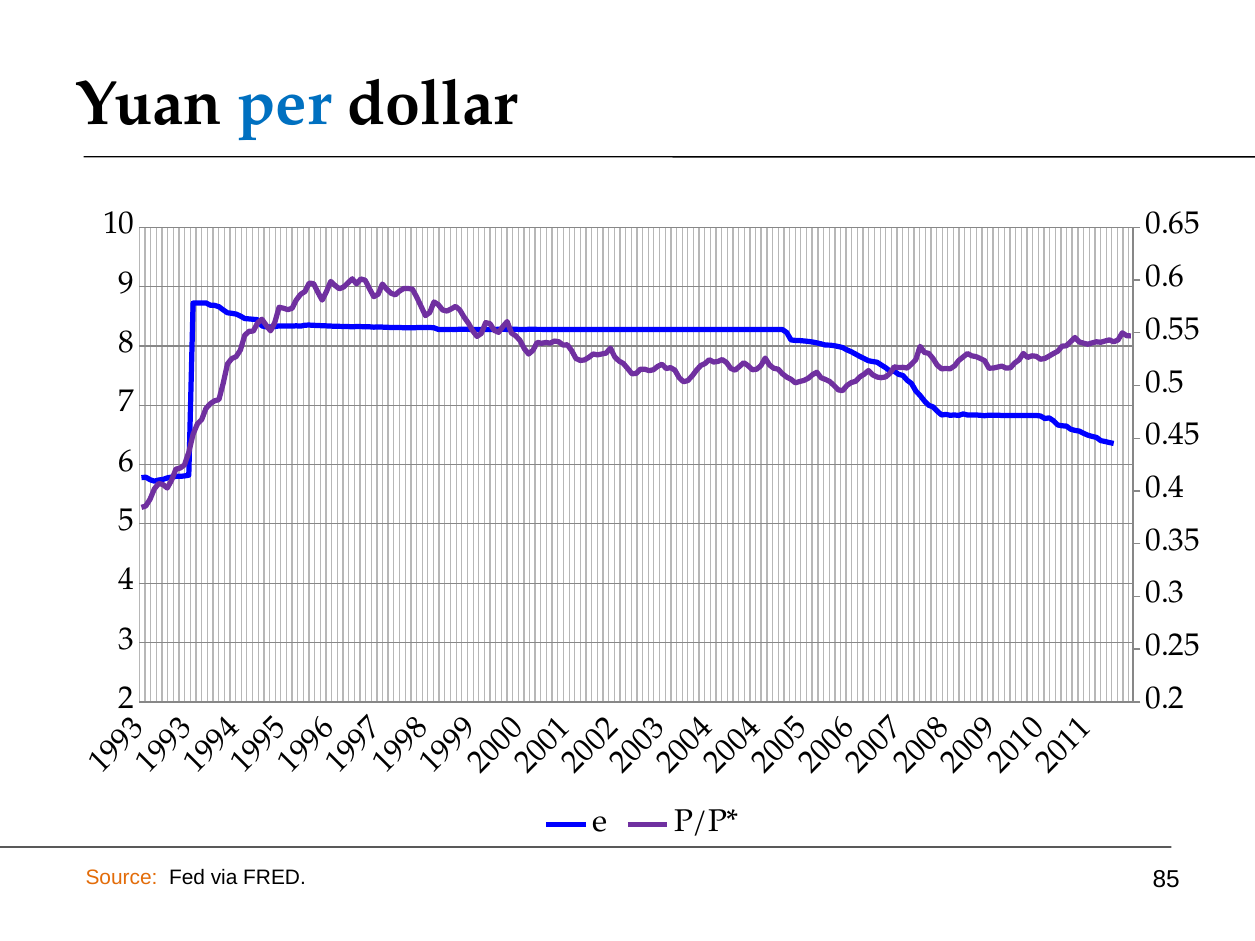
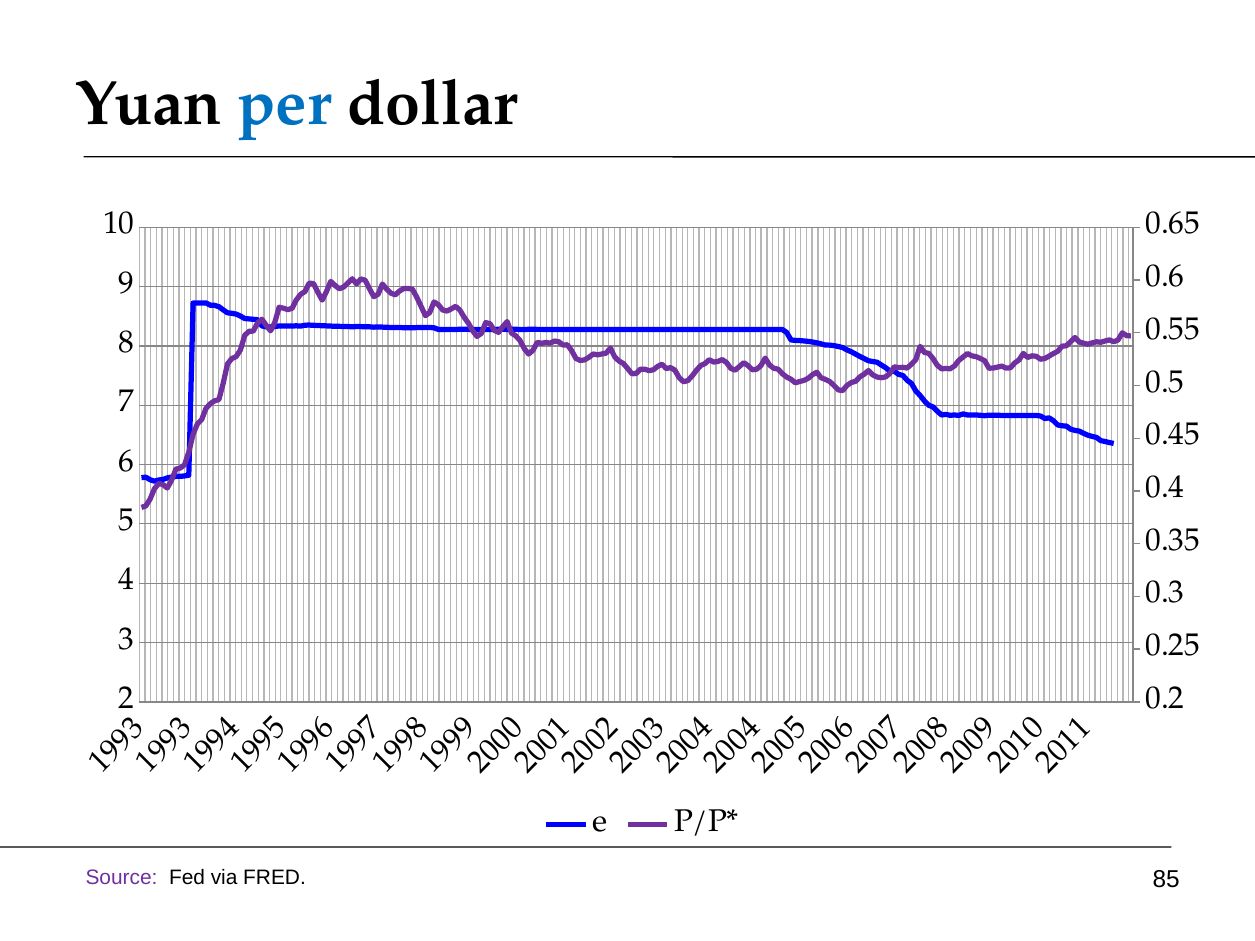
Source colour: orange -> purple
